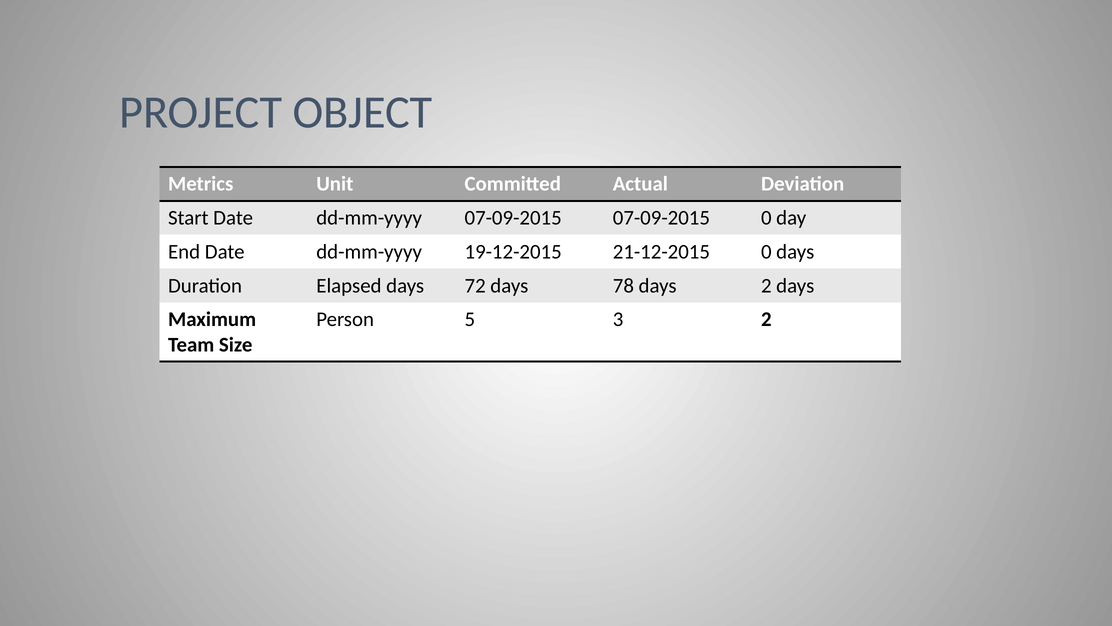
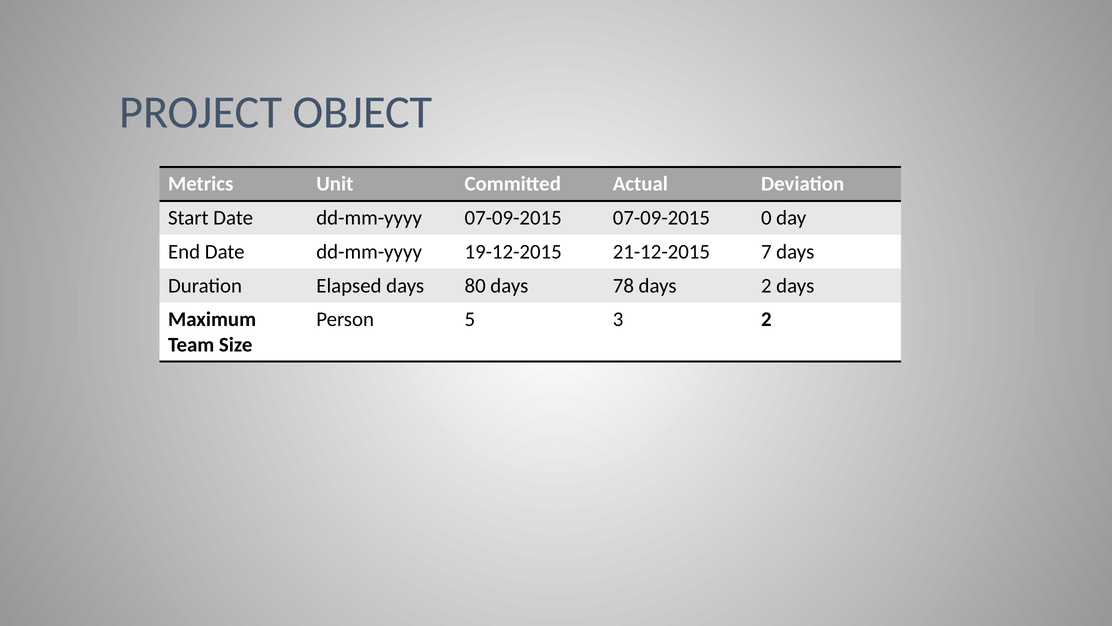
21-12-2015 0: 0 -> 7
72: 72 -> 80
